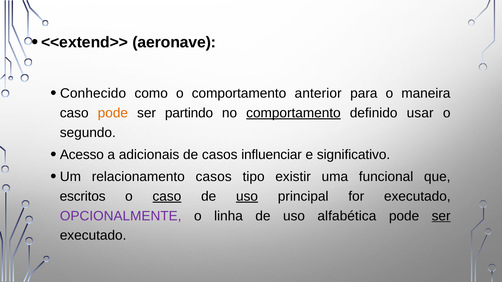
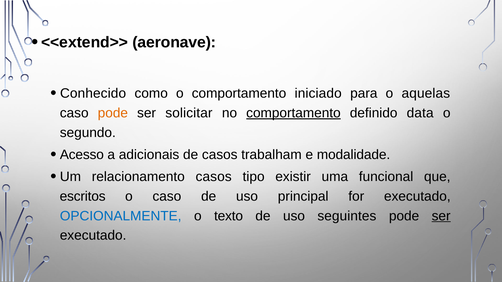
anterior: anterior -> iniciado
maneira: maneira -> aquelas
partindo: partindo -> solicitar
usar: usar -> data
influenciar: influenciar -> trabalham
significativo: significativo -> modalidade
caso at (167, 197) underline: present -> none
uso at (247, 197) underline: present -> none
OPCIONALMENTE colour: purple -> blue
linha: linha -> texto
alfabética: alfabética -> seguintes
